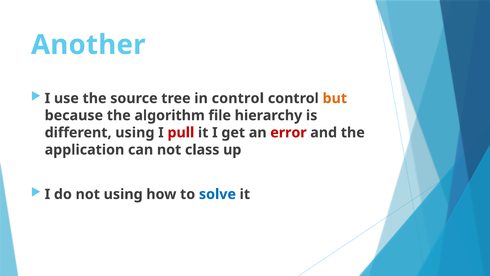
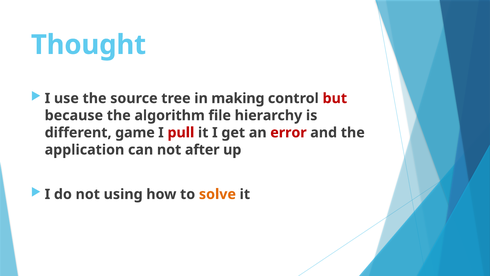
Another: Another -> Thought
in control: control -> making
but colour: orange -> red
different using: using -> game
class: class -> after
solve colour: blue -> orange
